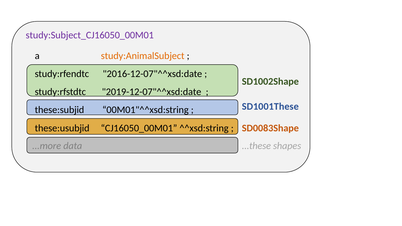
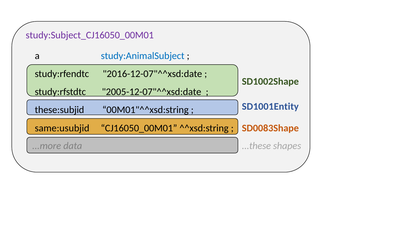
study:AnimalSubject colour: orange -> blue
2019-12-07"^^xsd:date: 2019-12-07"^^xsd:date -> 2005-12-07"^^xsd:date
SD1001These: SD1001These -> SD1001Entity
these:usubjid: these:usubjid -> same:usubjid
